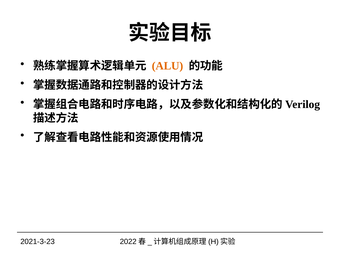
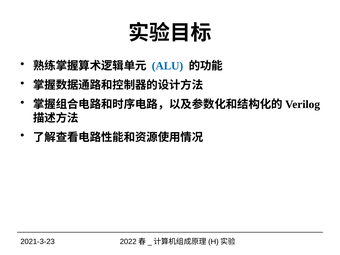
ALU colour: orange -> blue
